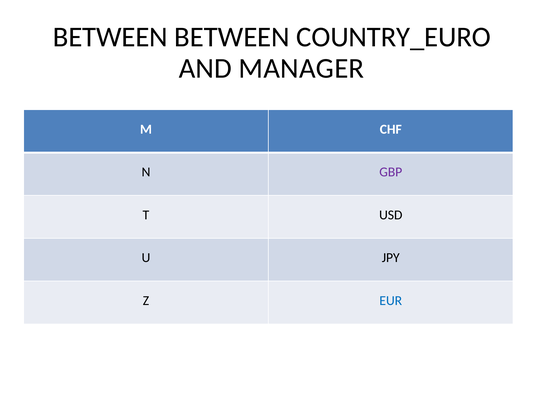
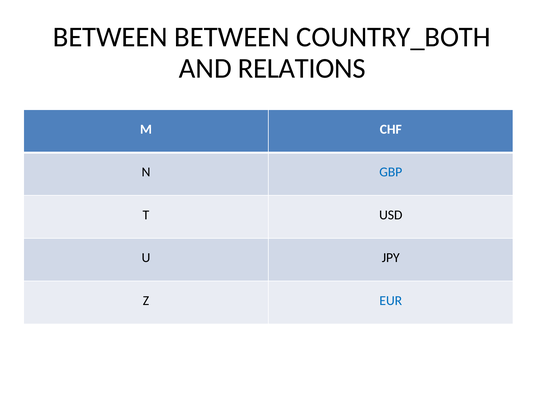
COUNTRY_EURO: COUNTRY_EURO -> COUNTRY_BOTH
MANAGER: MANAGER -> RELATIONS
GBP colour: purple -> blue
